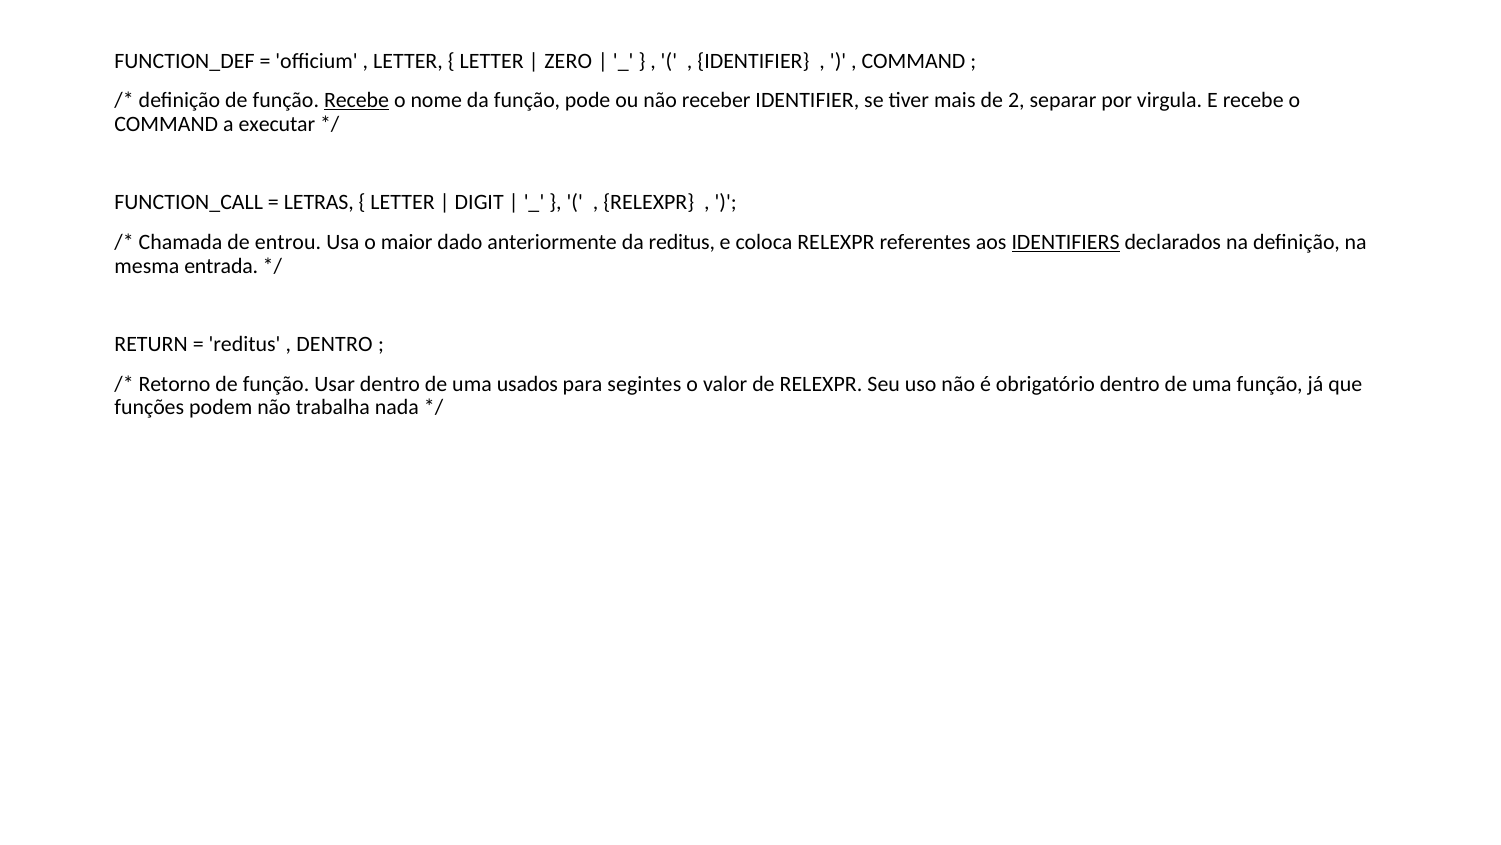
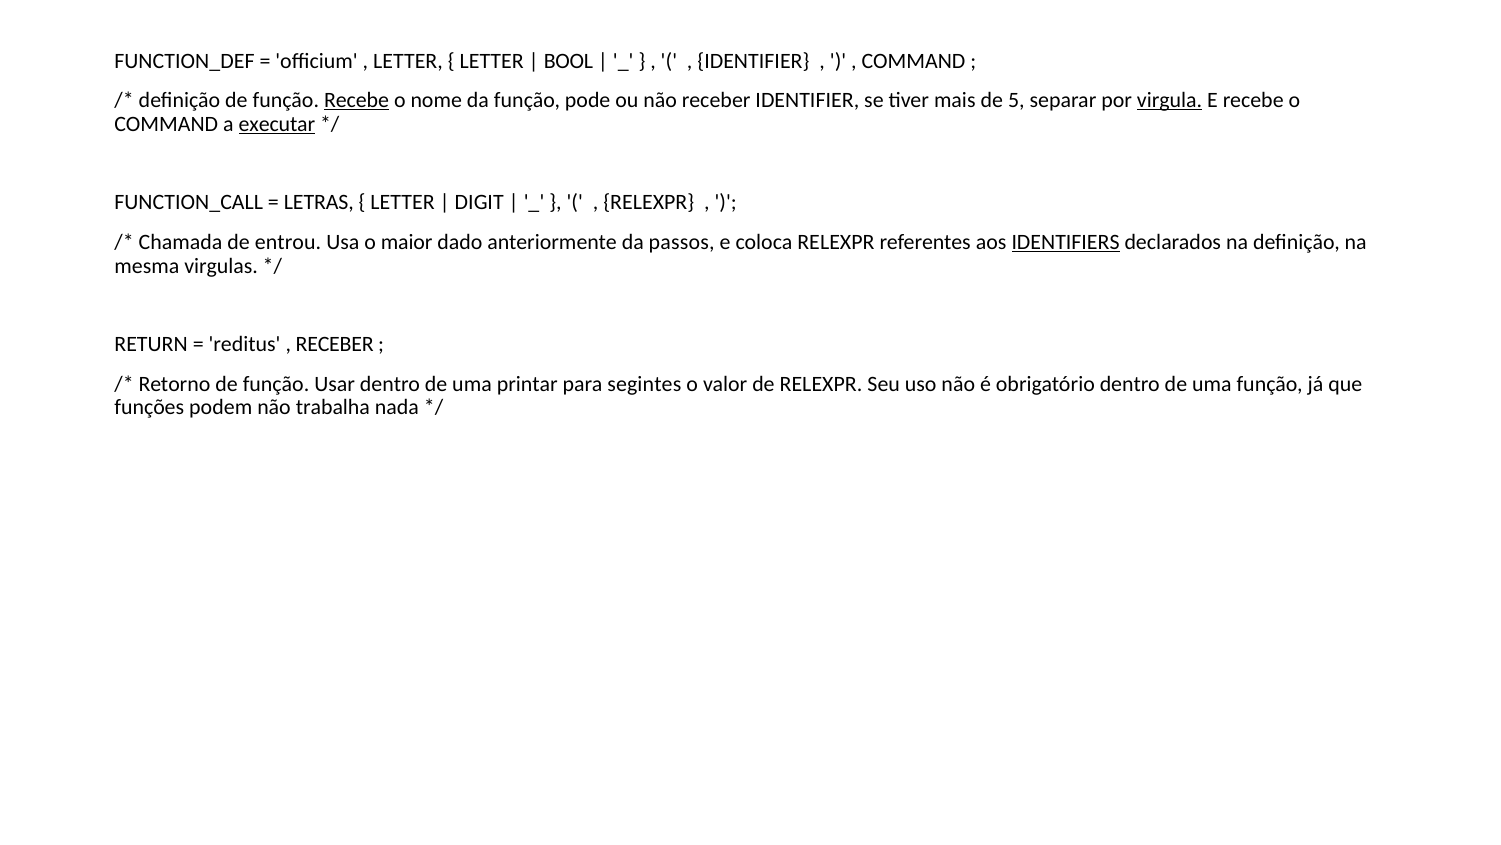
ZERO: ZERO -> BOOL
2: 2 -> 5
virgula underline: none -> present
executar underline: none -> present
da reditus: reditus -> passos
entrada: entrada -> virgulas
DENTRO at (334, 344): DENTRO -> RECEBER
usados: usados -> printar
